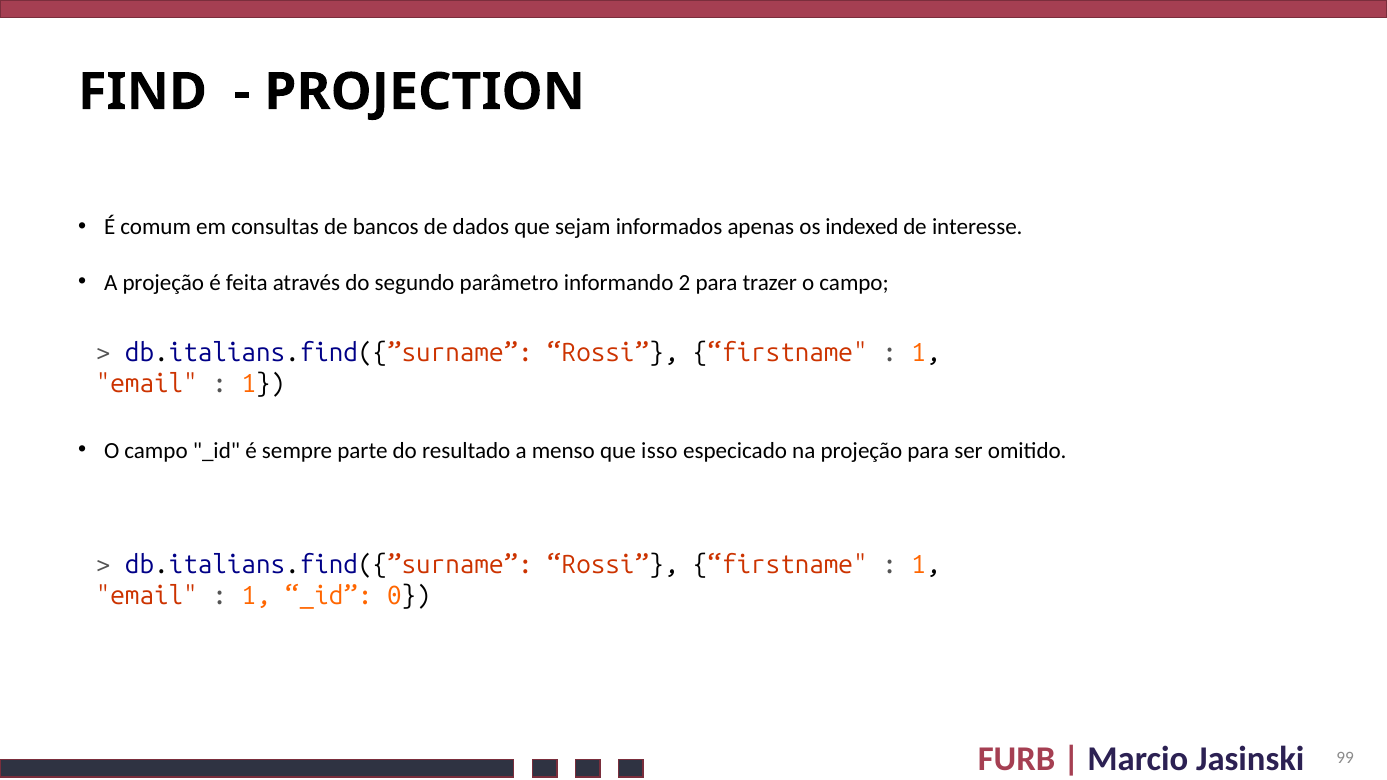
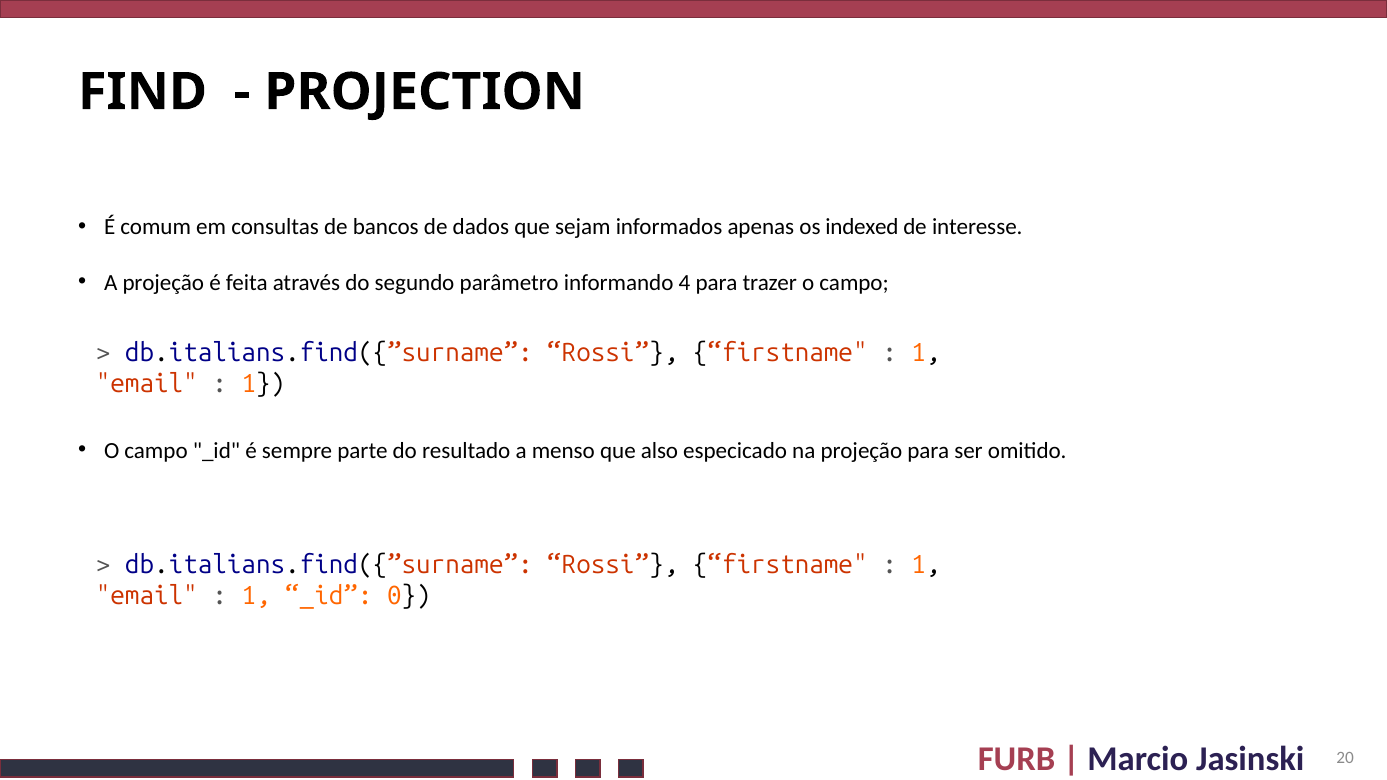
2: 2 -> 4
isso: isso -> also
99: 99 -> 20
